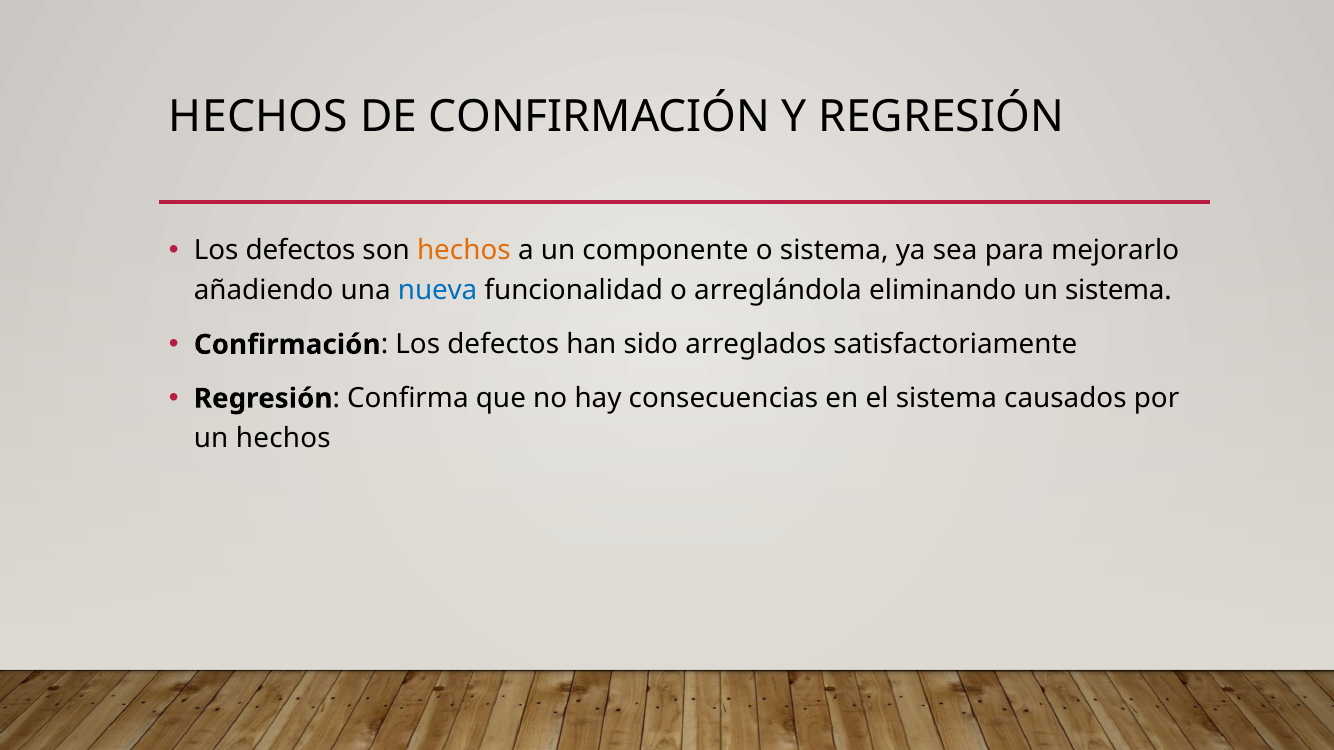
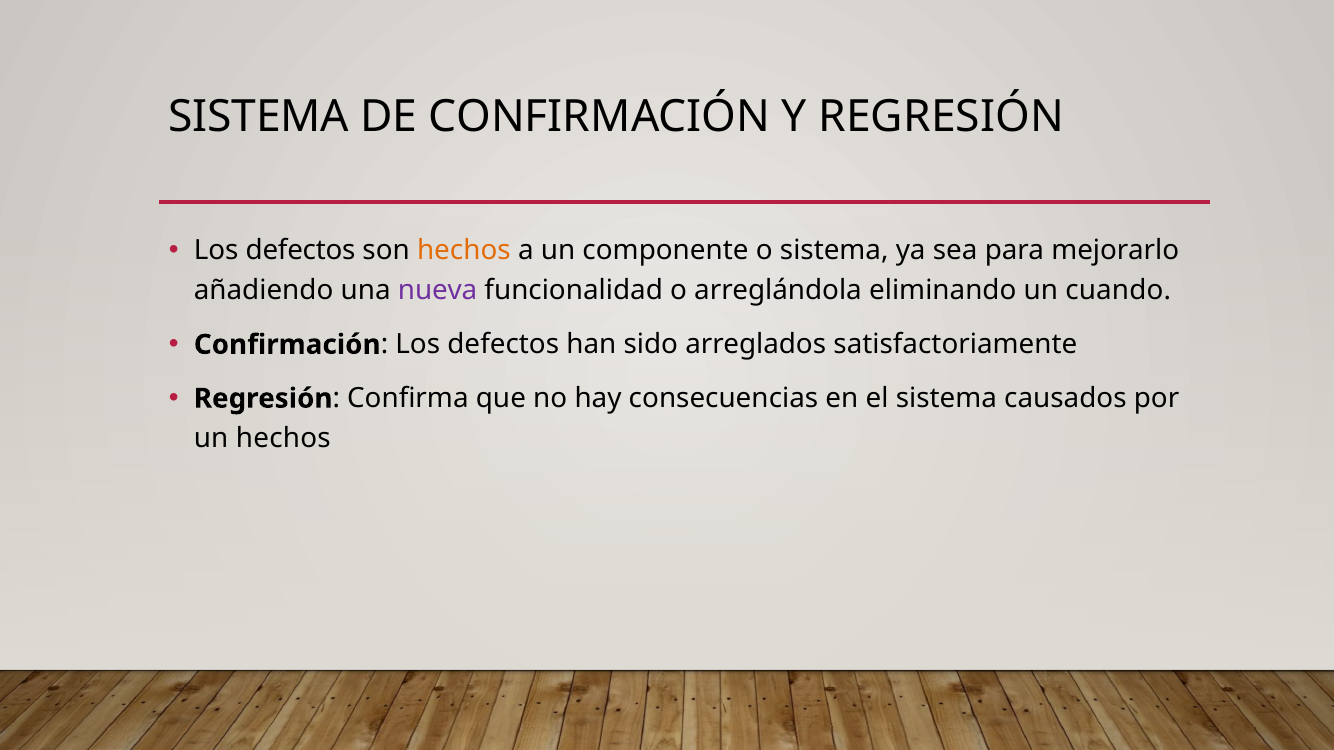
HECHOS at (259, 117): HECHOS -> SISTEMA
nueva colour: blue -> purple
un sistema: sistema -> cuando
